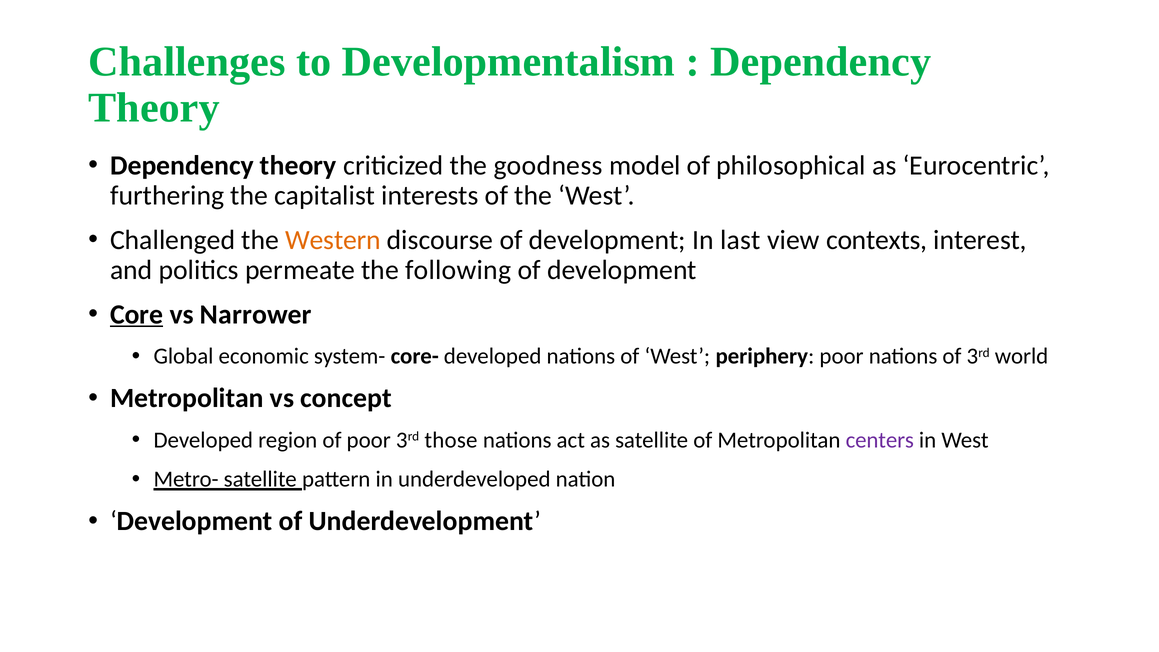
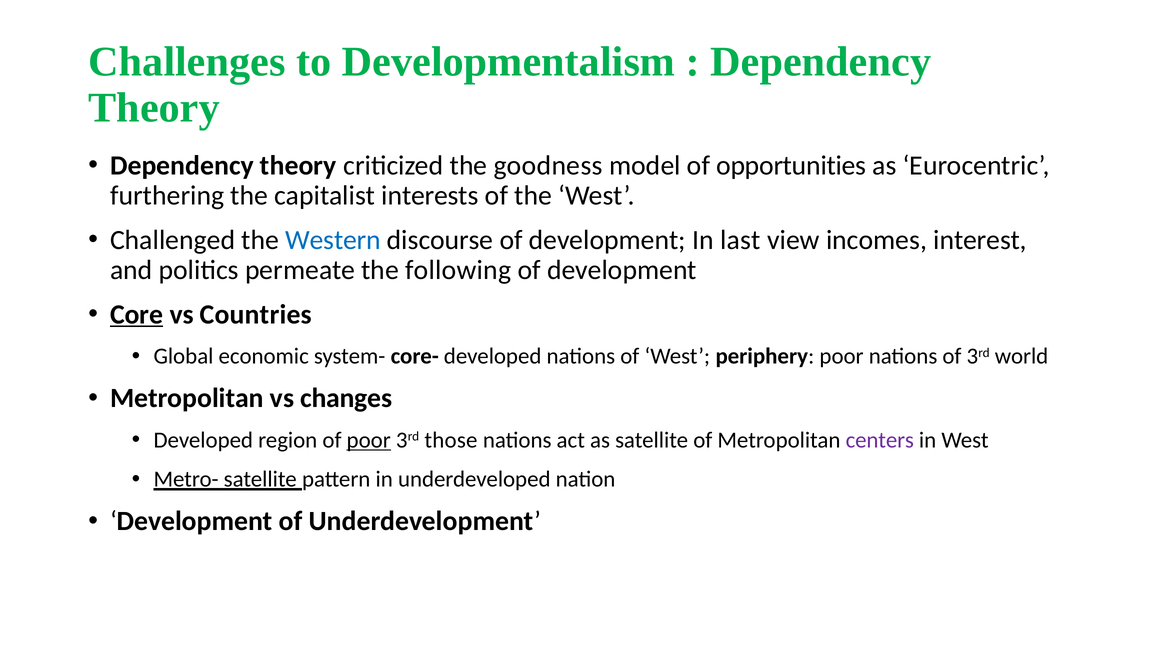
philosophical: philosophical -> opportunities
Western colour: orange -> blue
contexts: contexts -> incomes
Narrower: Narrower -> Countries
concept: concept -> changes
poor at (369, 440) underline: none -> present
